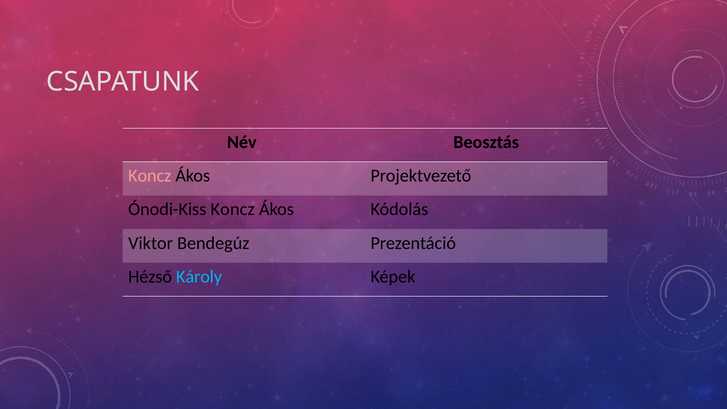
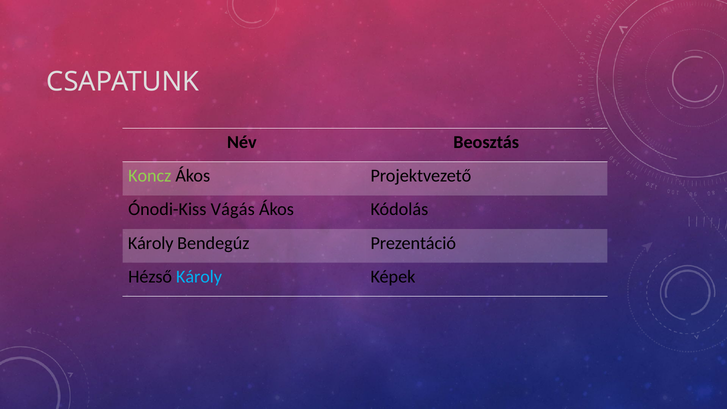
Koncz at (150, 176) colour: pink -> light green
Ónodi-Kiss Koncz: Koncz -> Vágás
Viktor at (151, 243): Viktor -> Károly
